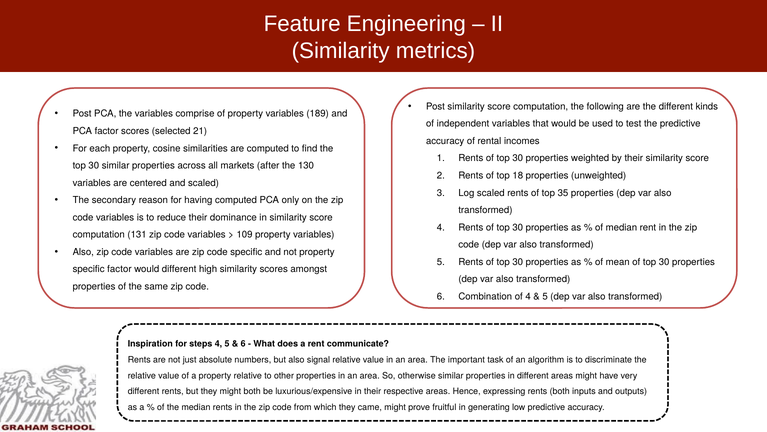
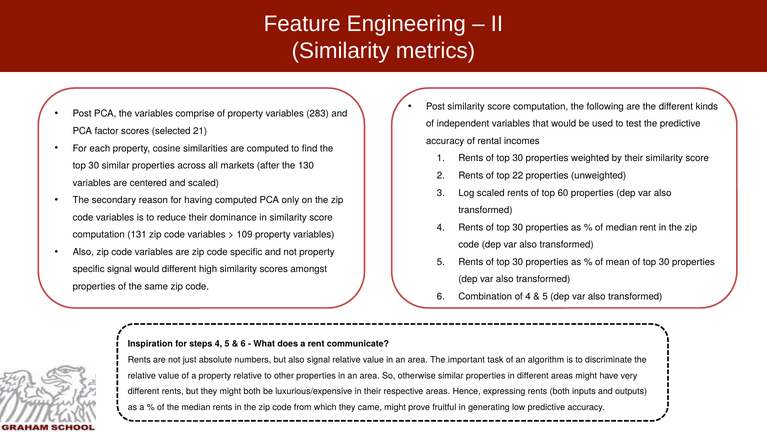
189: 189 -> 283
18: 18 -> 22
35: 35 -> 60
specific factor: factor -> signal
